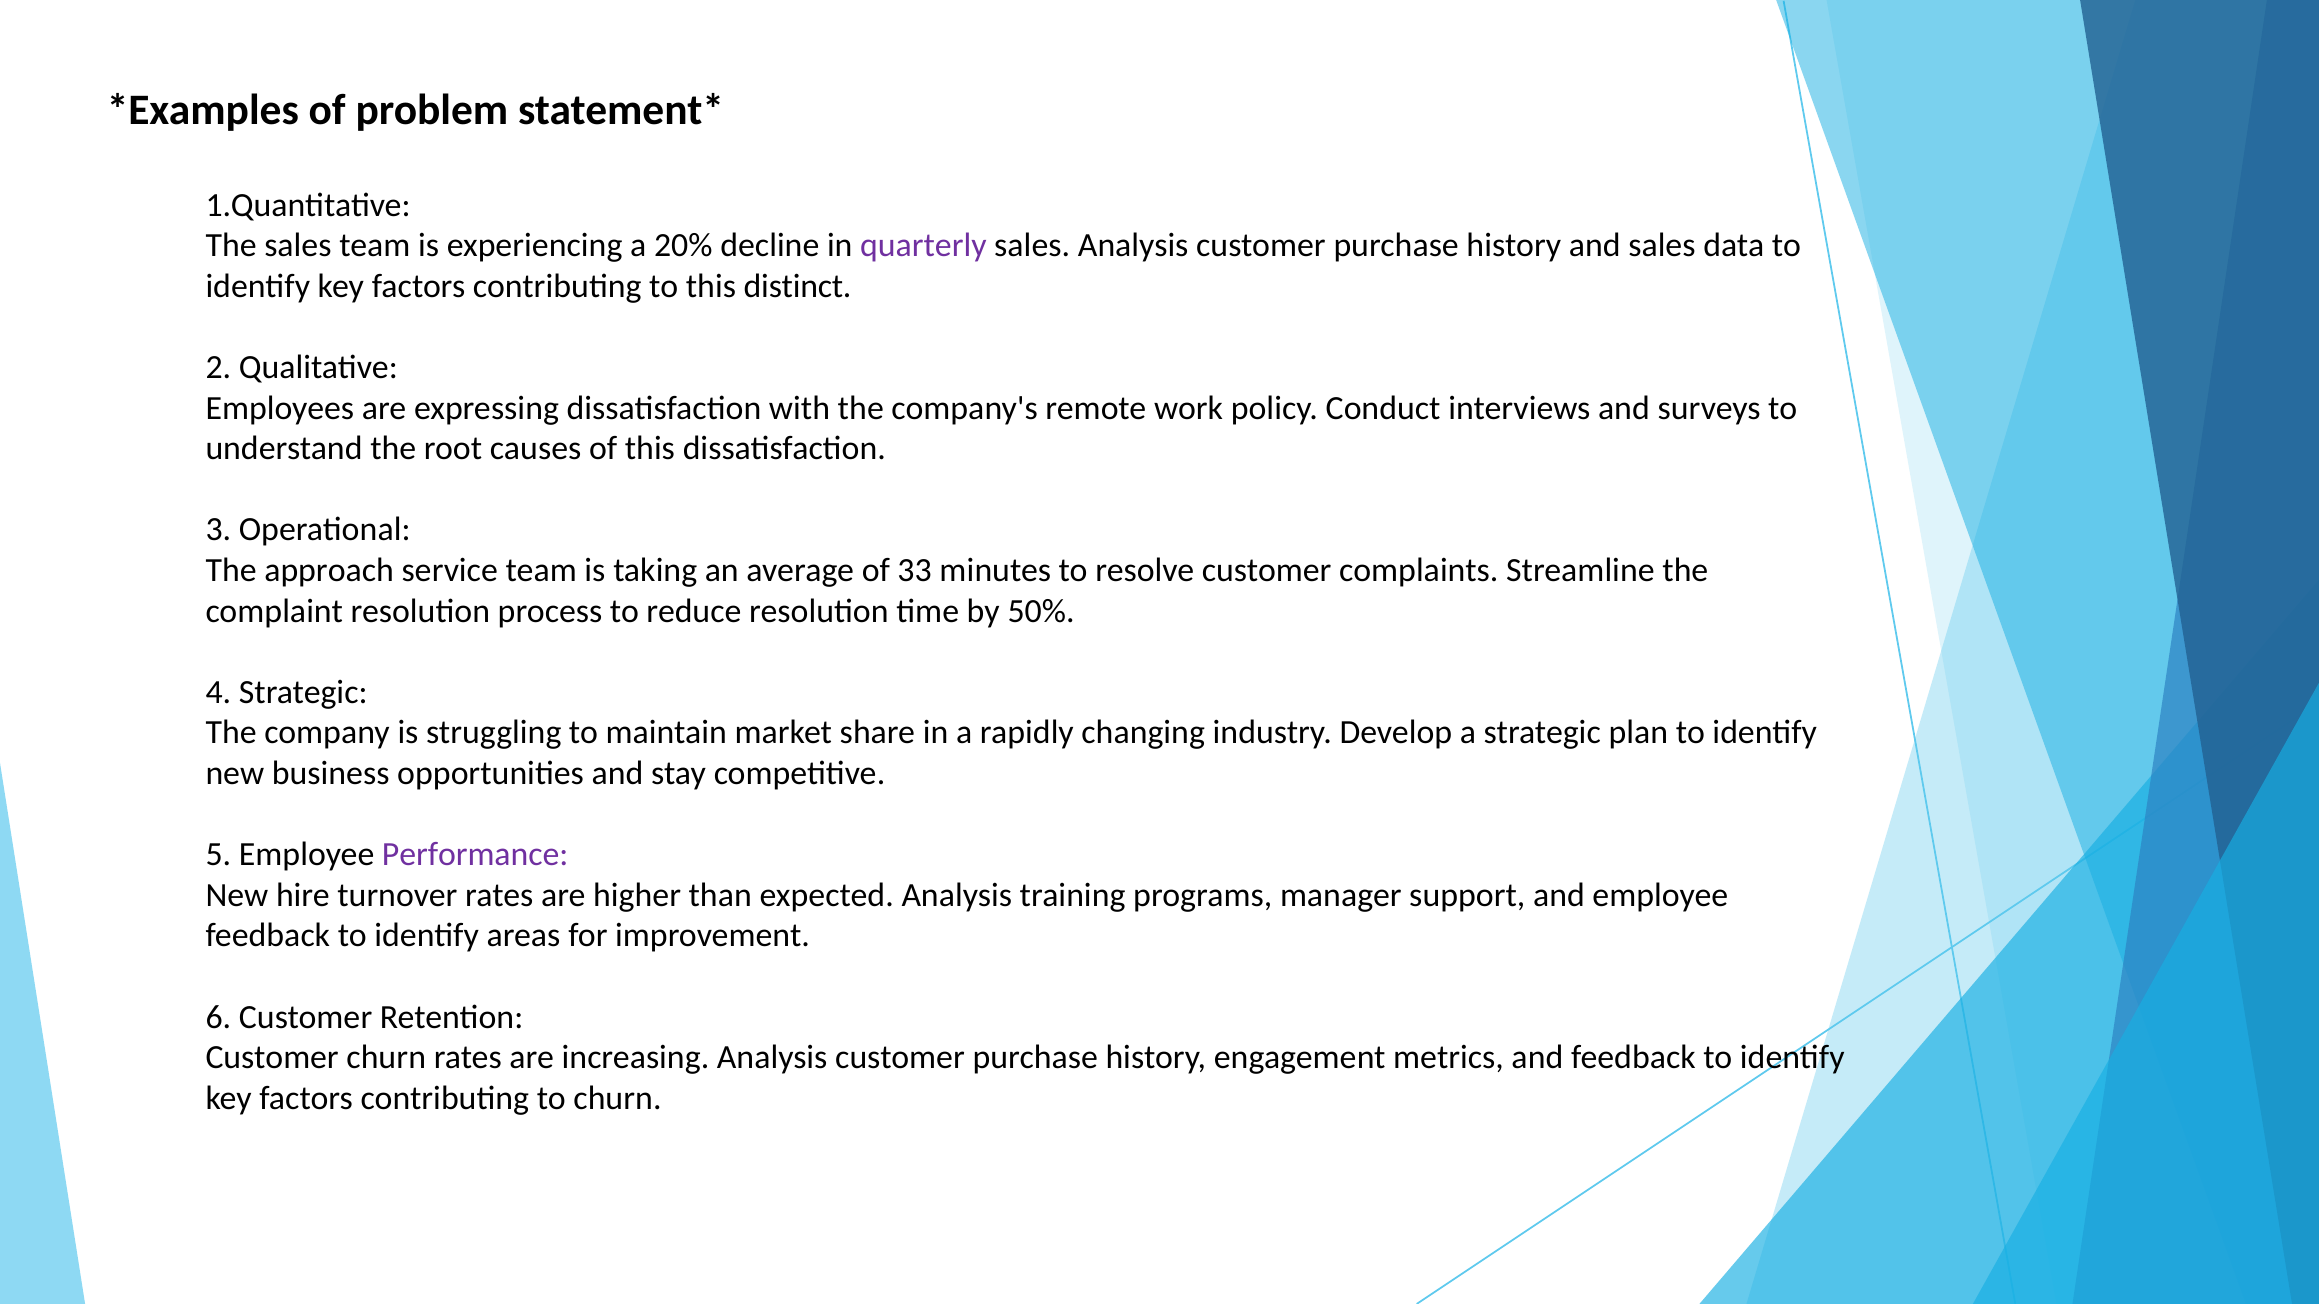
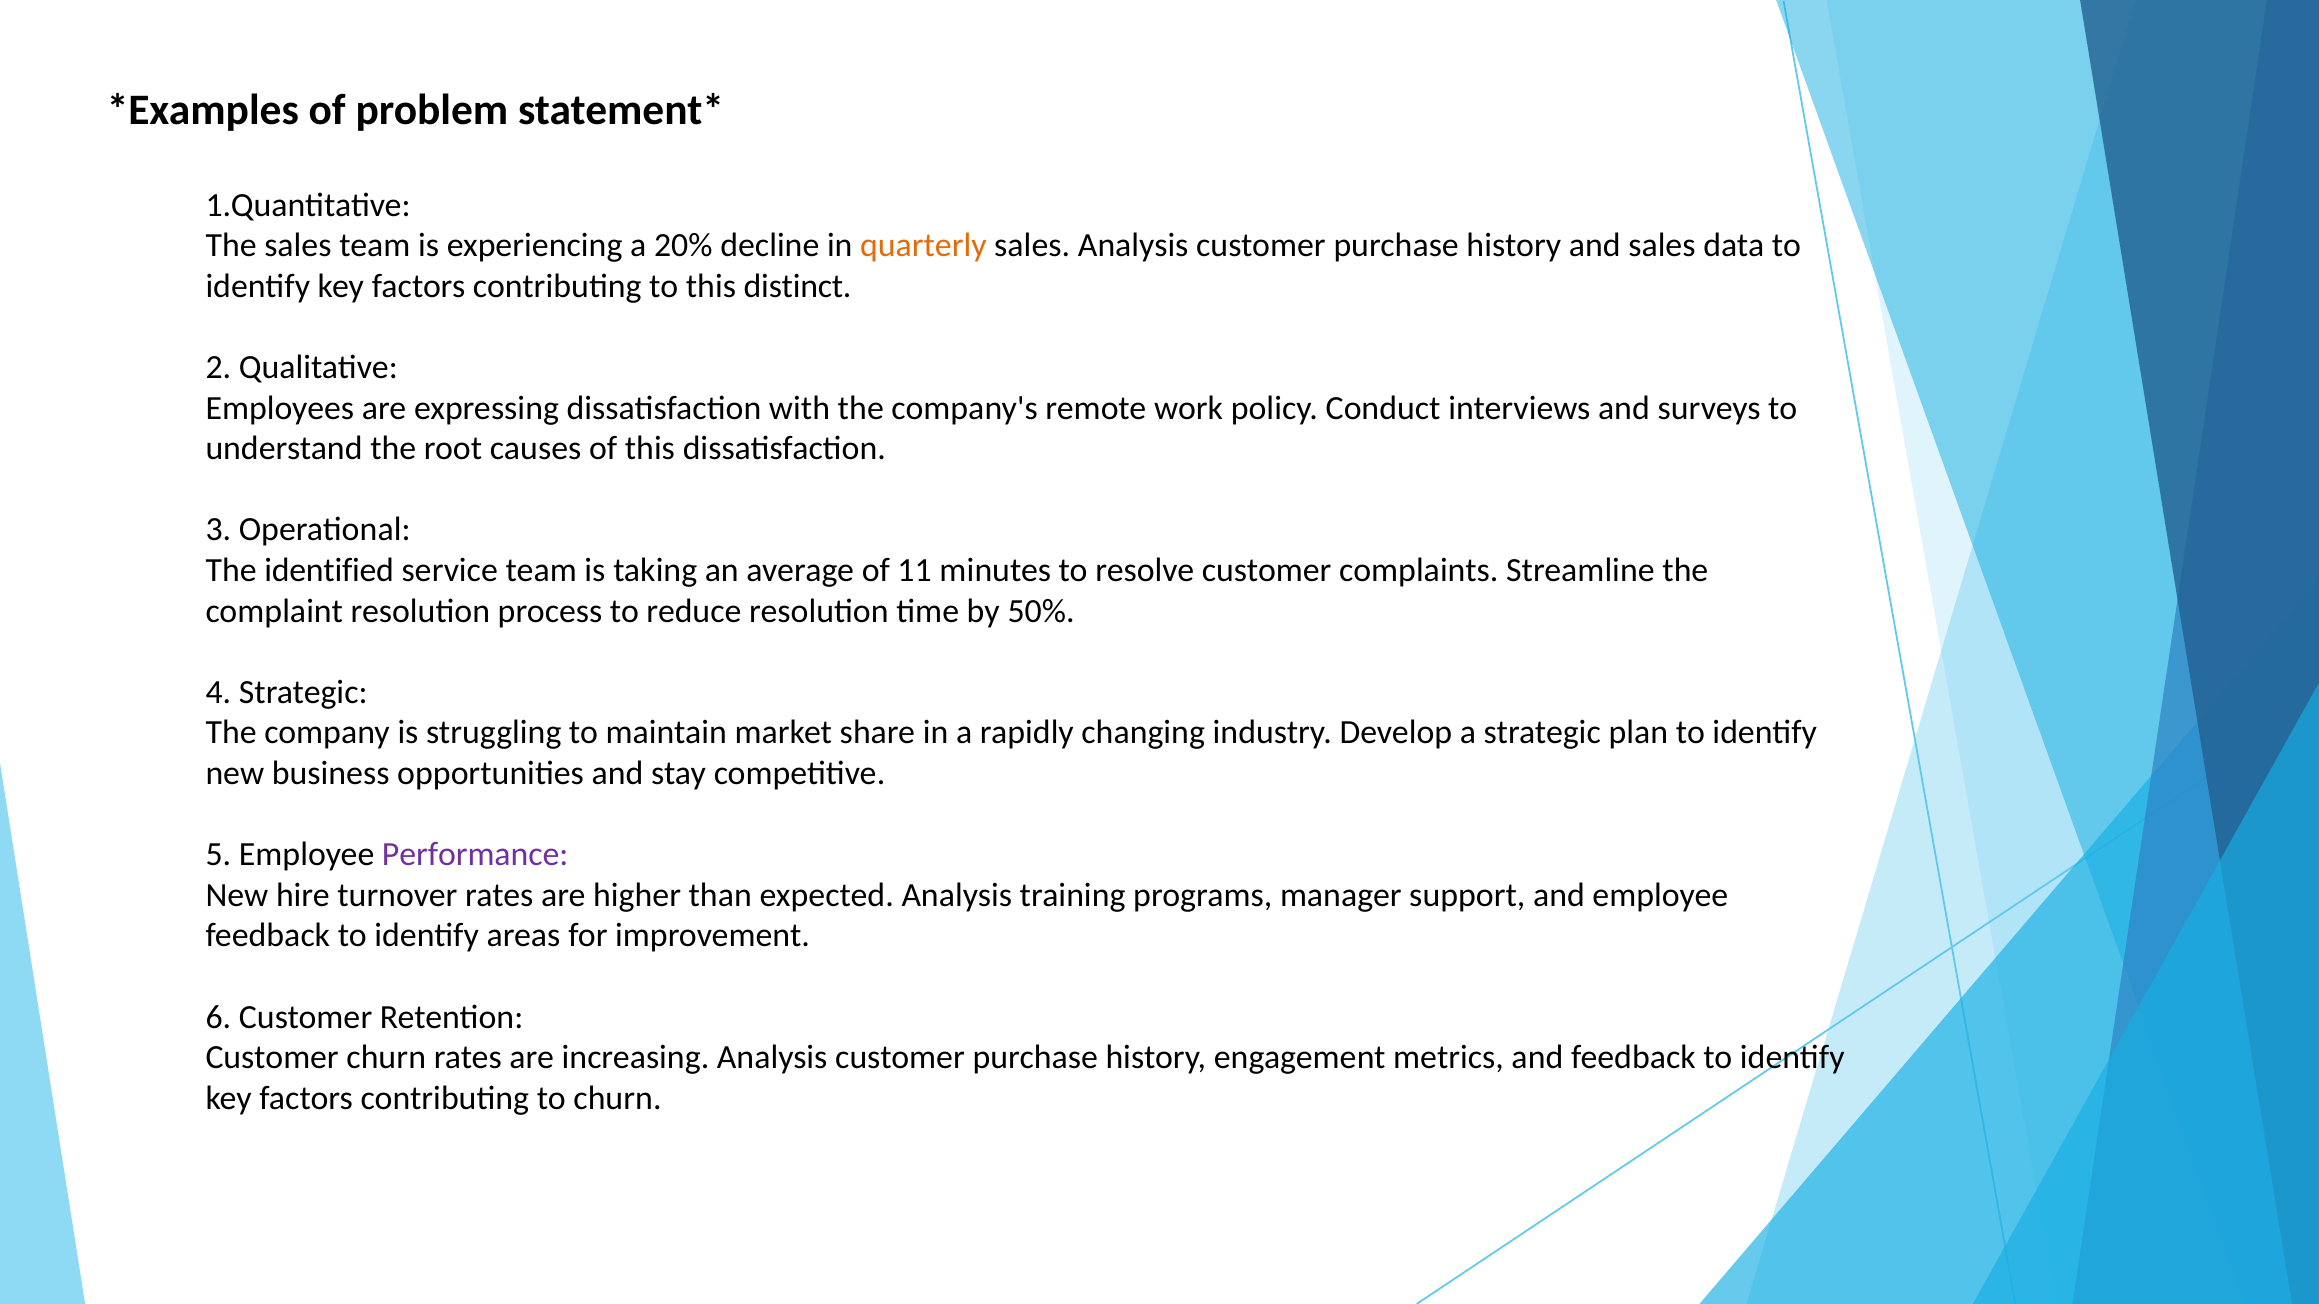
quarterly colour: purple -> orange
approach: approach -> identified
33: 33 -> 11
